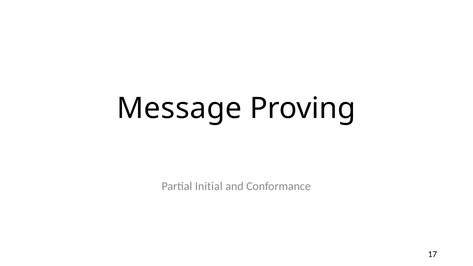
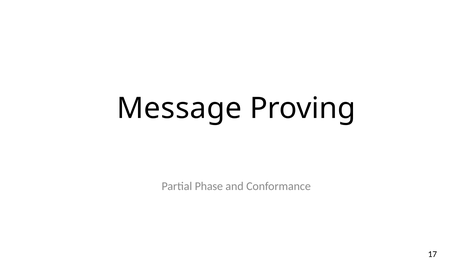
Initial: Initial -> Phase
